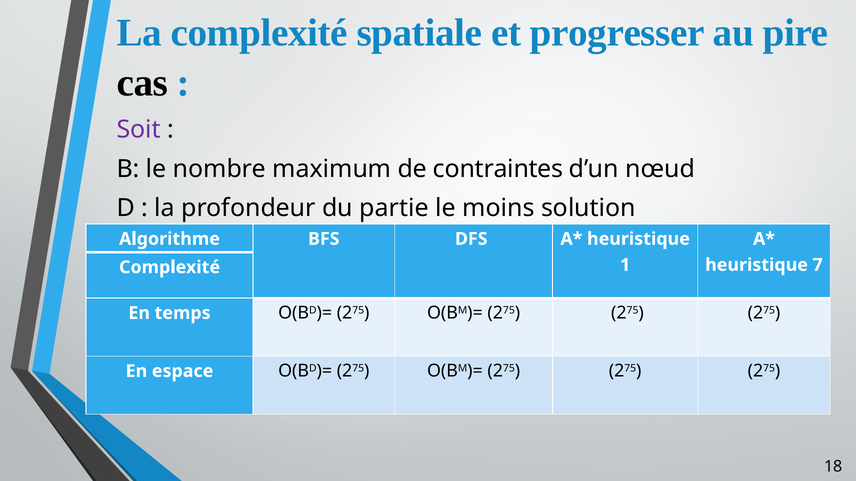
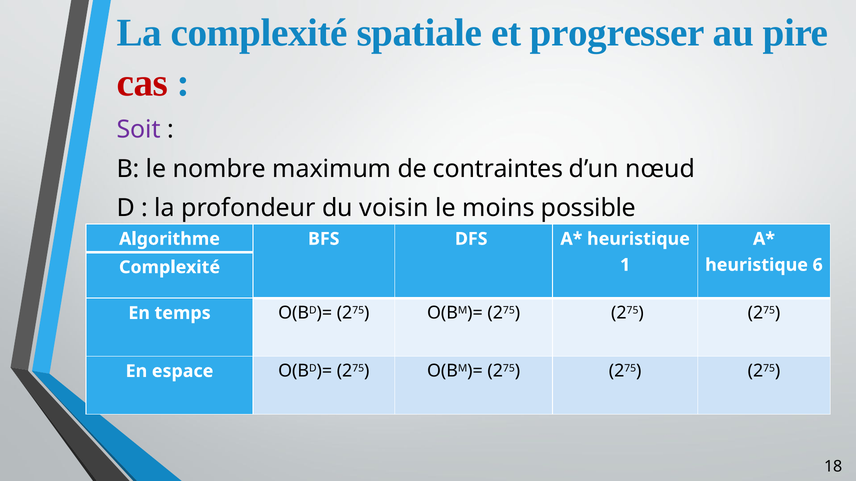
cas colour: black -> red
partie: partie -> voisin
solution: solution -> possible
7: 7 -> 6
